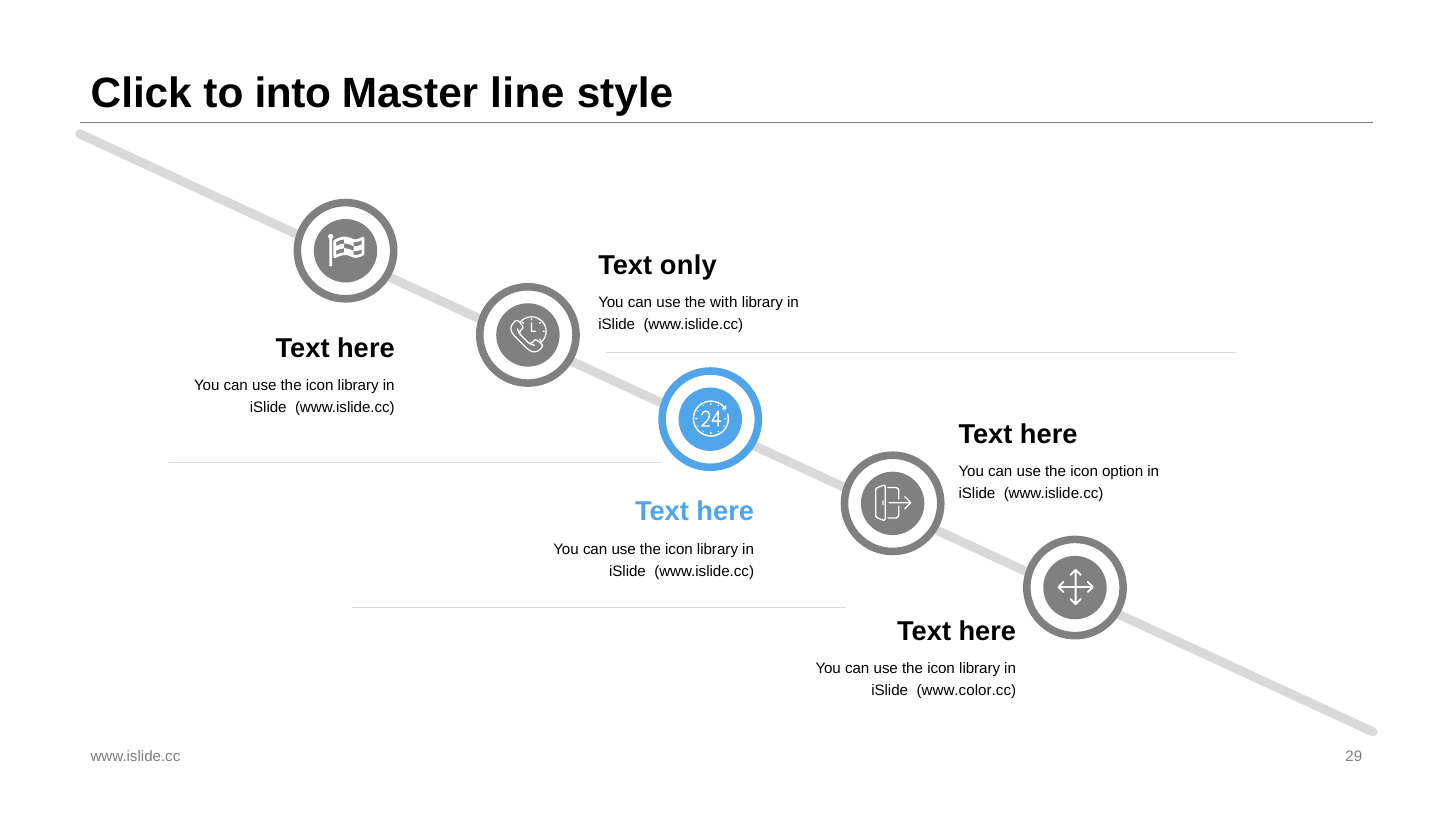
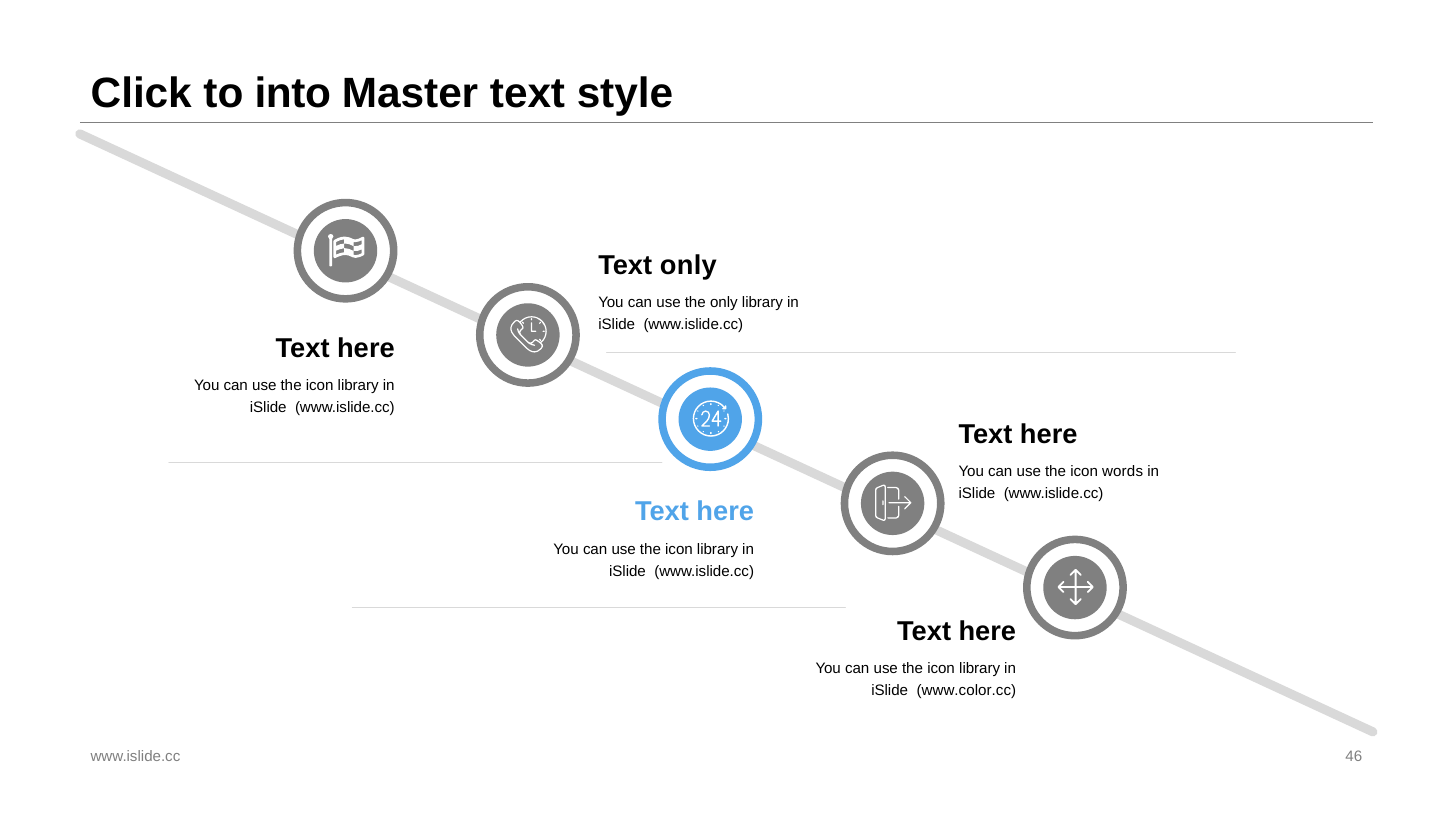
Master line: line -> text
the with: with -> only
option: option -> words
29: 29 -> 46
